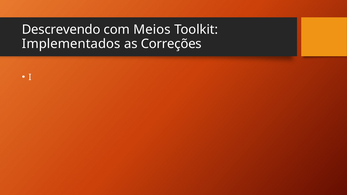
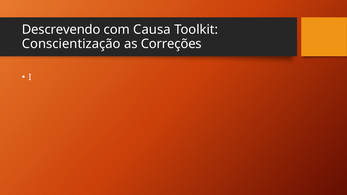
Meios: Meios -> Causa
Implementados: Implementados -> Conscientização
